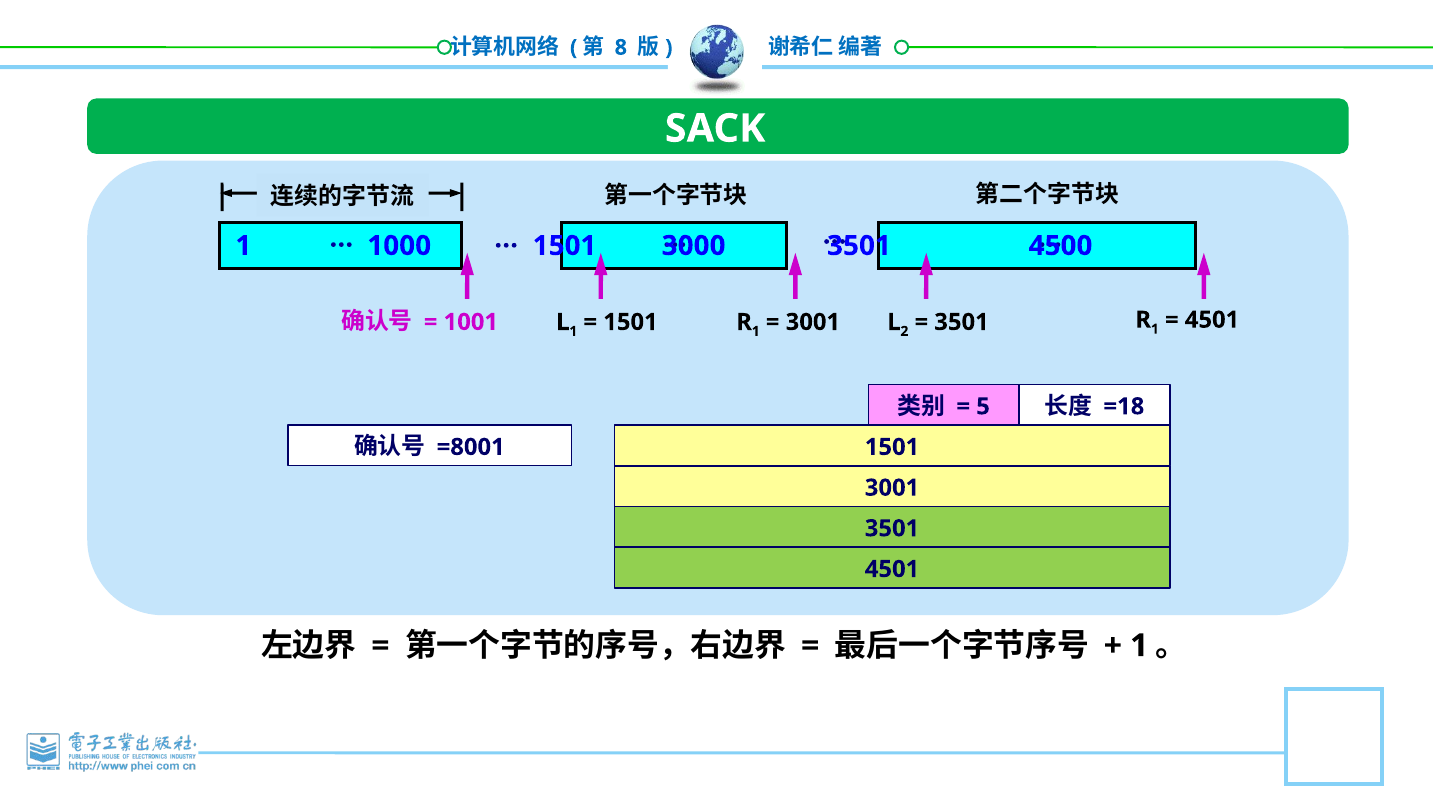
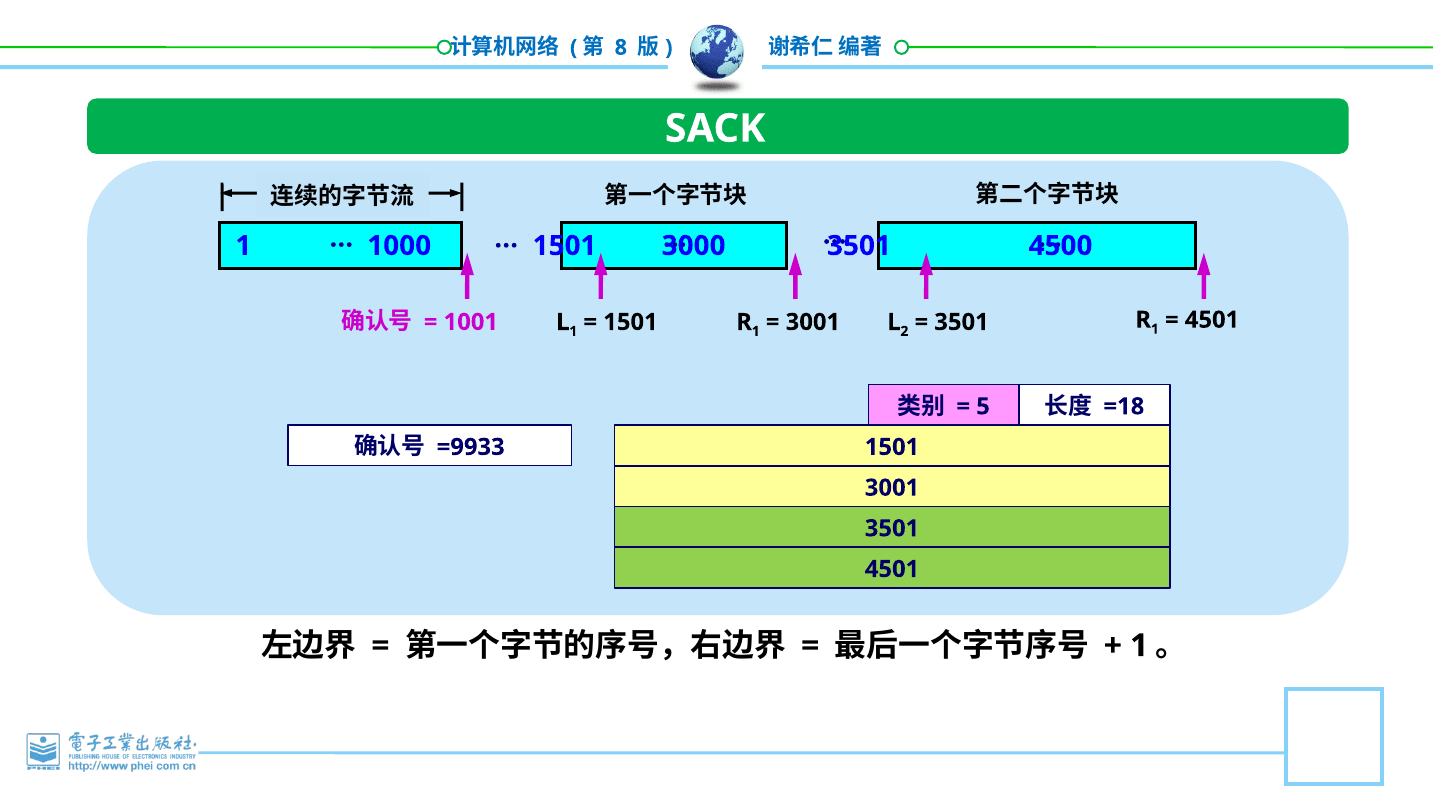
=8001: =8001 -> =9933
